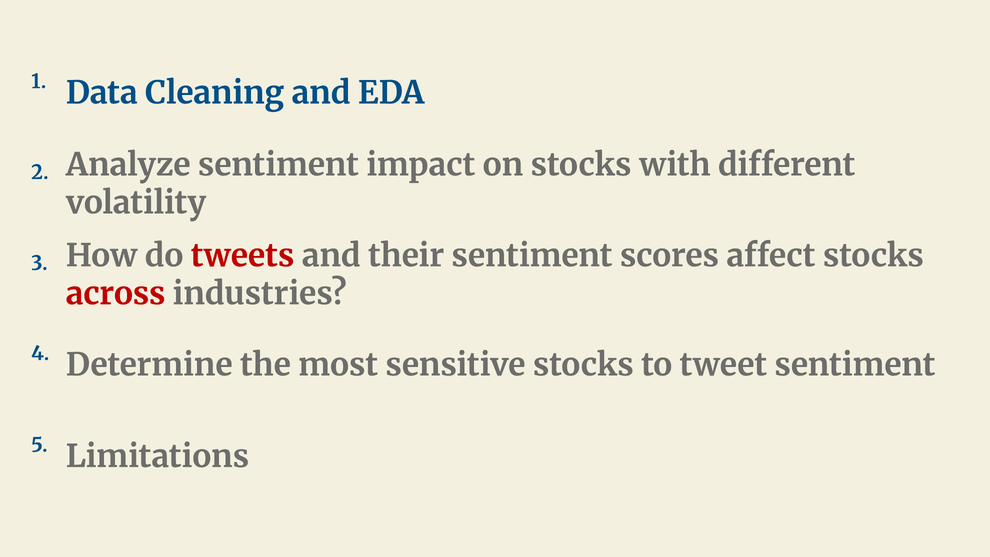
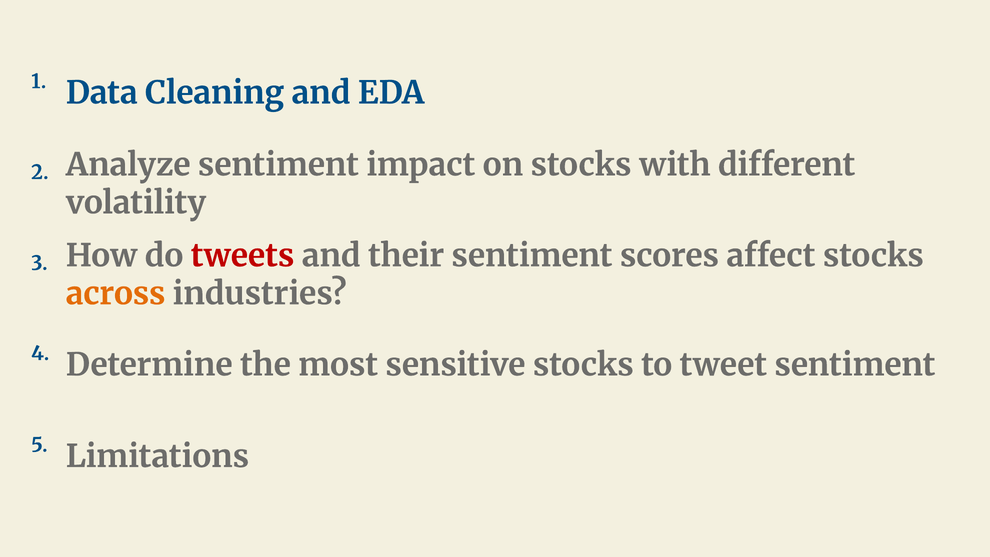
across colour: red -> orange
